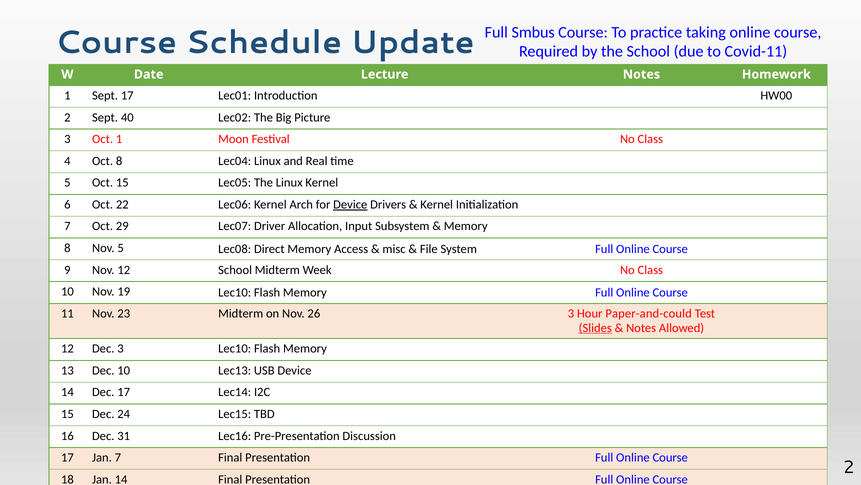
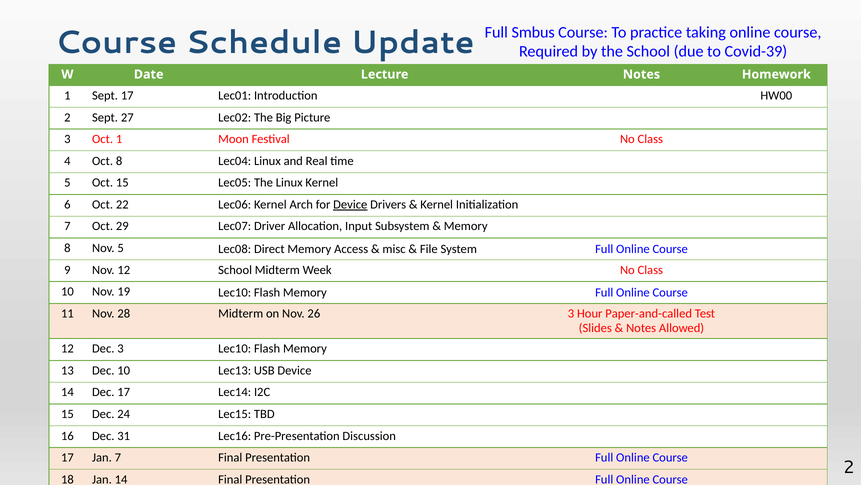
Covid-11: Covid-11 -> Covid-39
40: 40 -> 27
23: 23 -> 28
Paper-and-could: Paper-and-could -> Paper-and-called
Slides underline: present -> none
